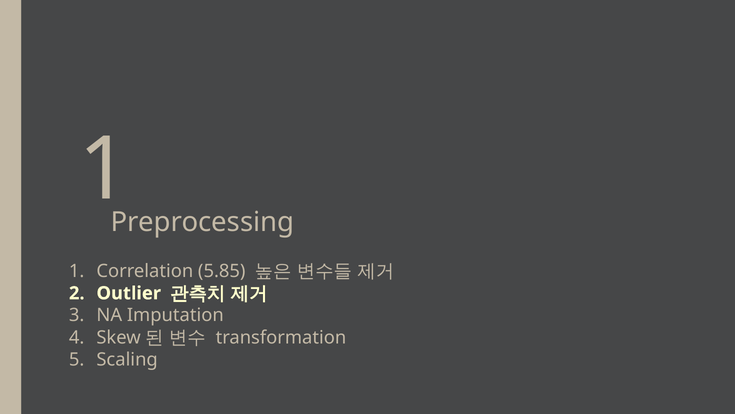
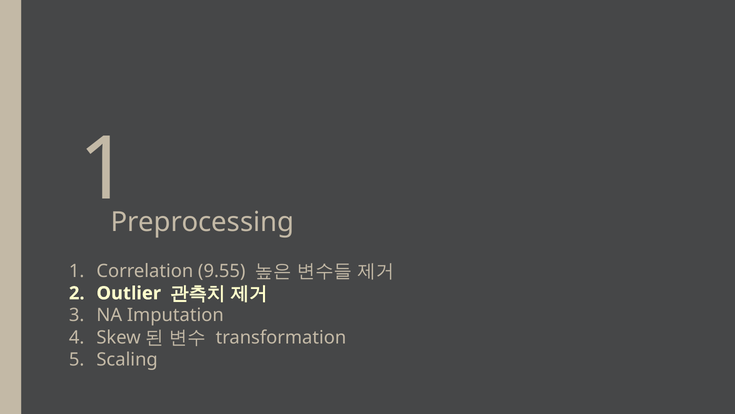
5.85: 5.85 -> 9.55
